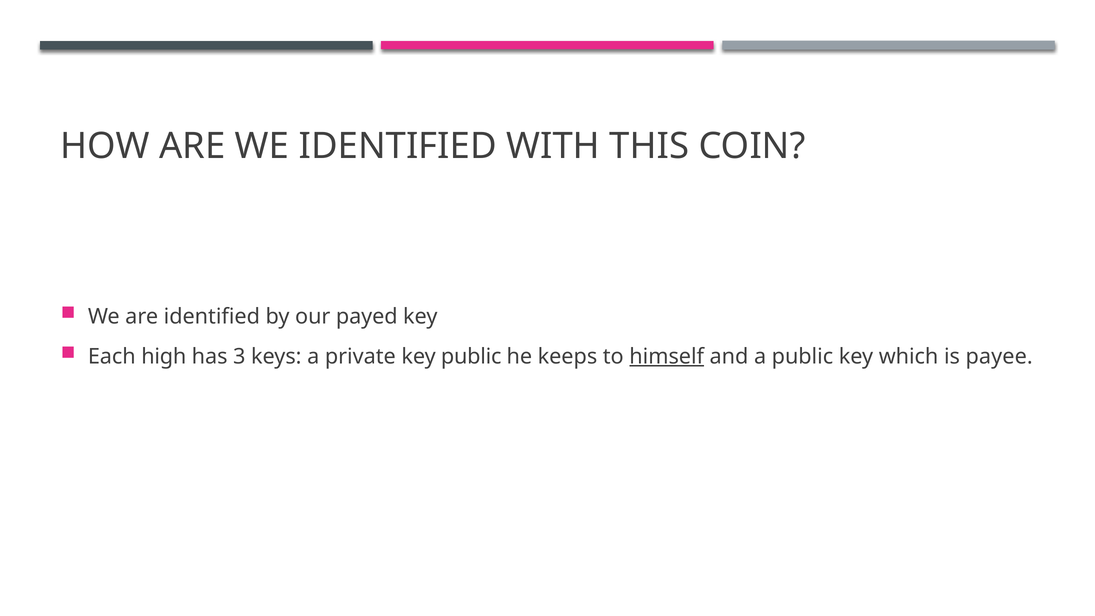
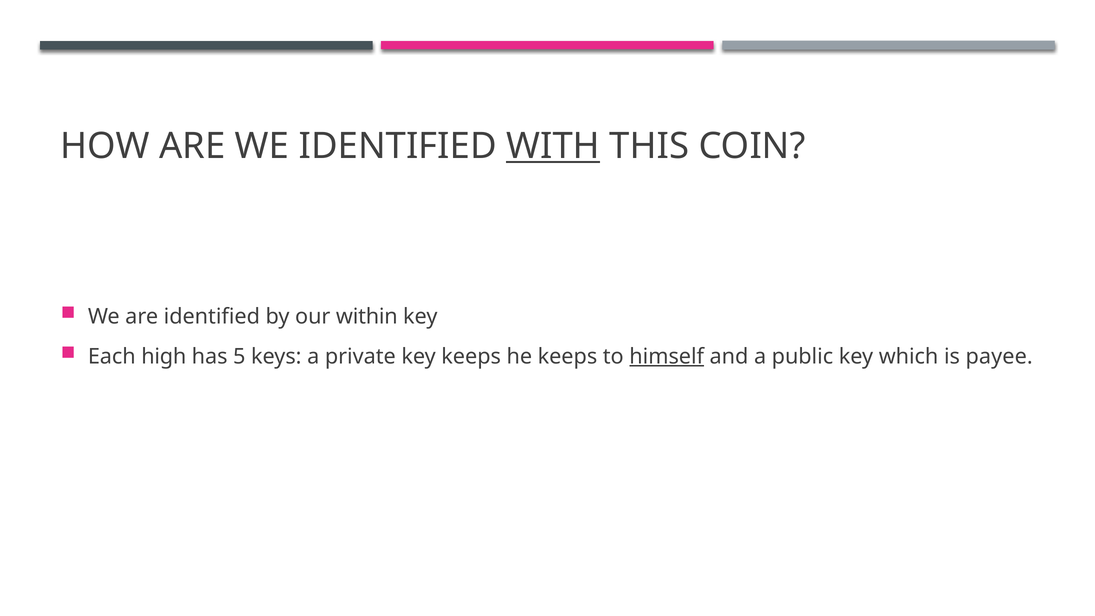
WITH underline: none -> present
payed: payed -> within
3: 3 -> 5
key public: public -> keeps
